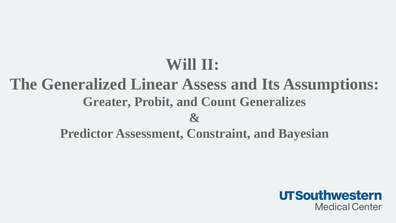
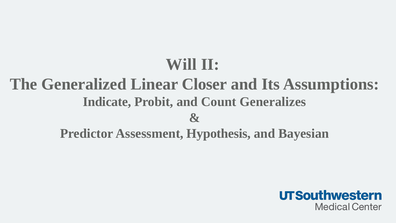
Assess: Assess -> Closer
Greater: Greater -> Indicate
Constraint: Constraint -> Hypothesis
